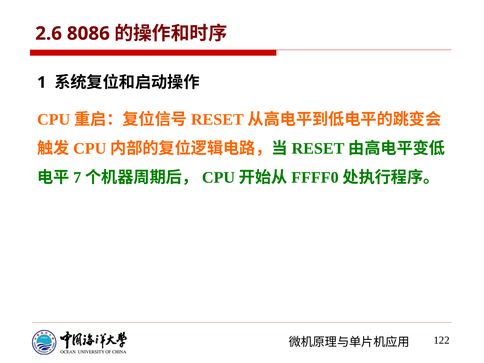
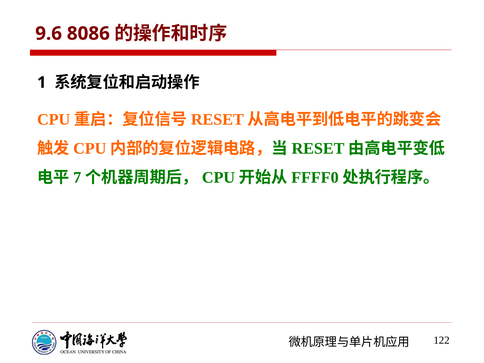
2.6: 2.6 -> 9.6
